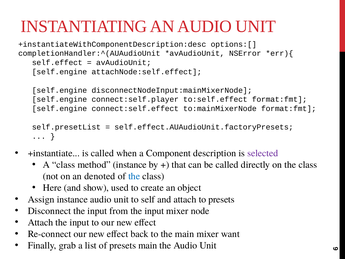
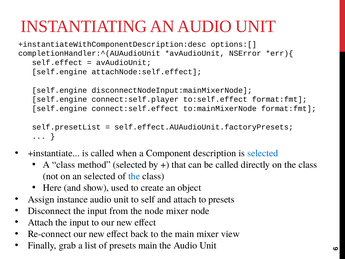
selected at (263, 153) colour: purple -> blue
method instance: instance -> selected
an denoted: denoted -> selected
from the input: input -> node
want: want -> view
